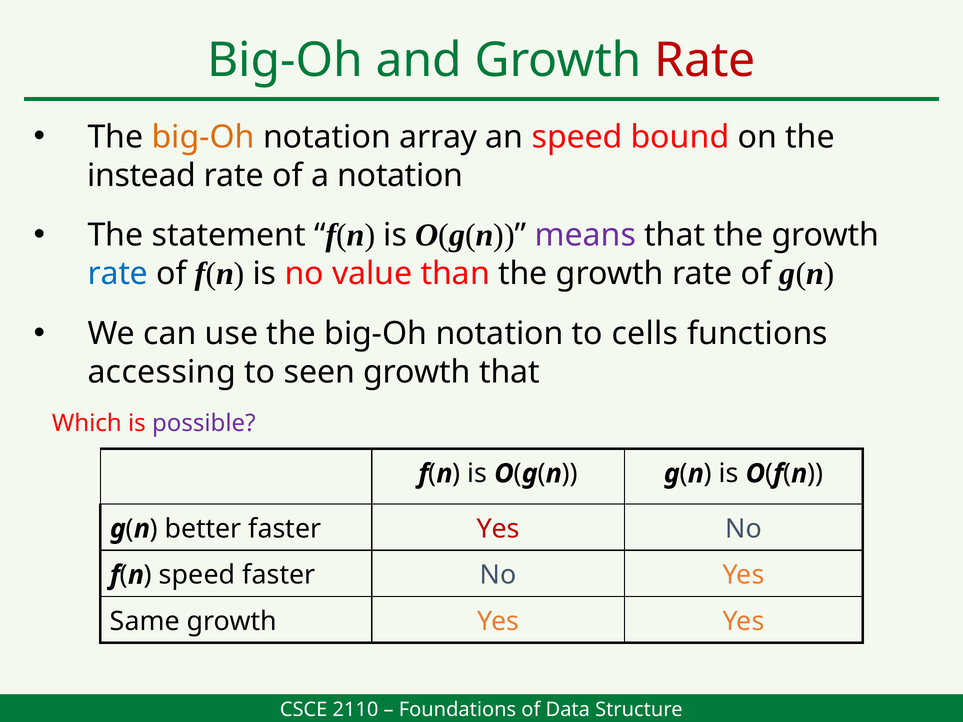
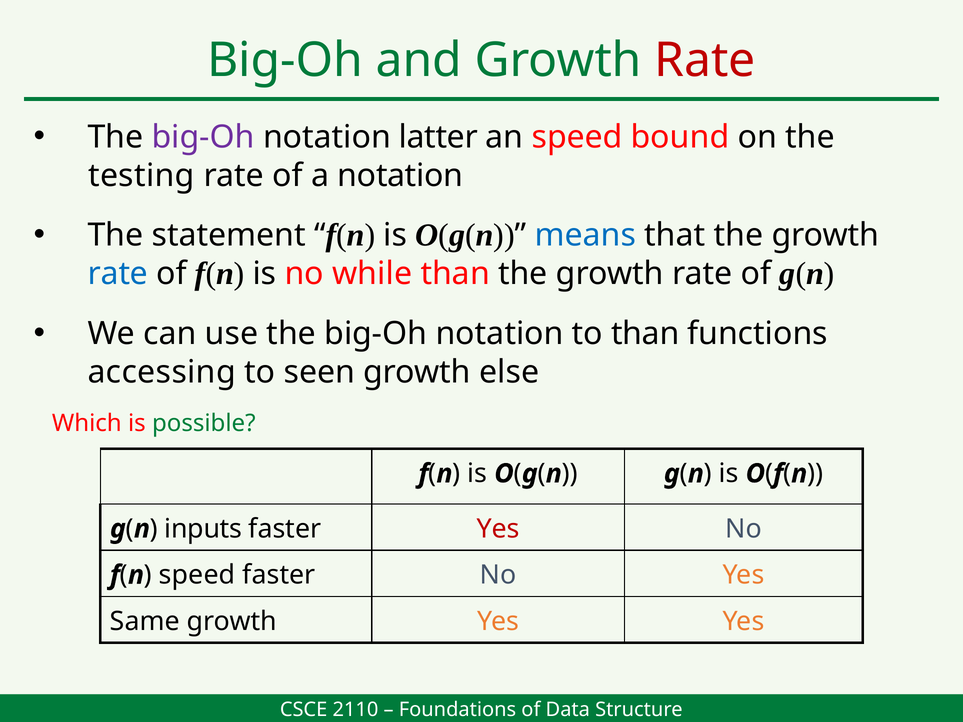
big-Oh at (203, 137) colour: orange -> purple
array: array -> latter
instead: instead -> testing
means colour: purple -> blue
value: value -> while
to cells: cells -> than
growth that: that -> else
possible colour: purple -> green
better: better -> inputs
